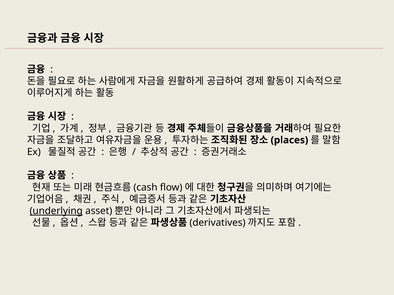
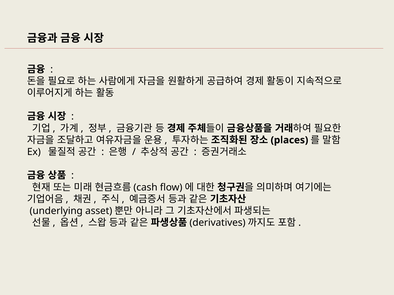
underlying underline: present -> none
